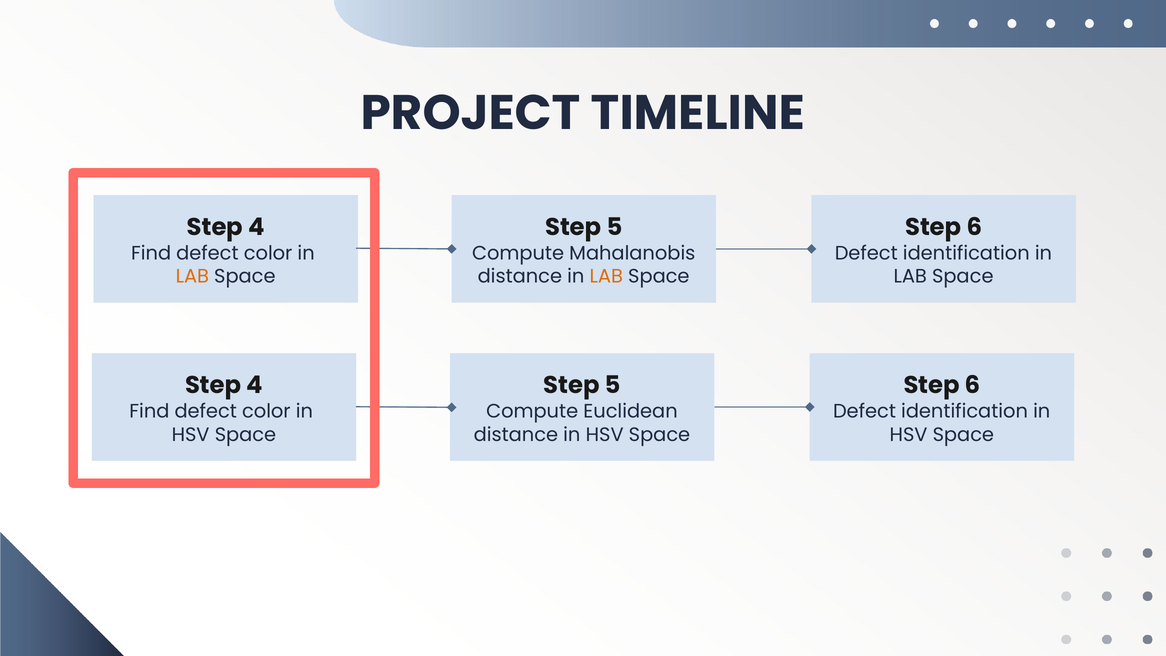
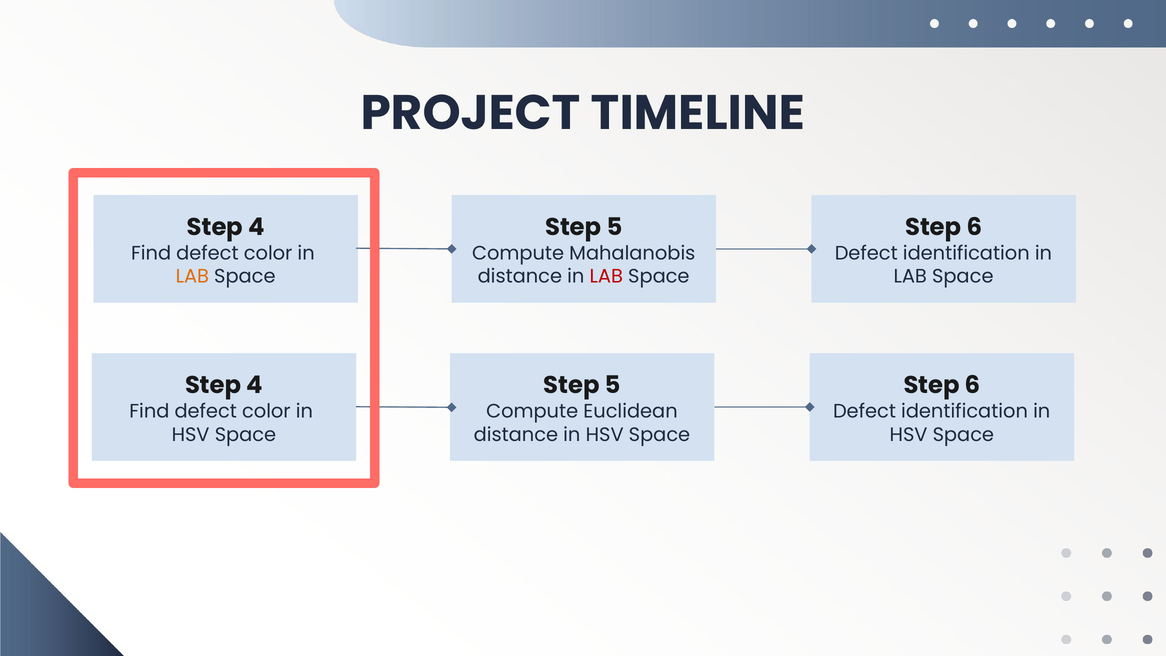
LAB at (606, 276) colour: orange -> red
